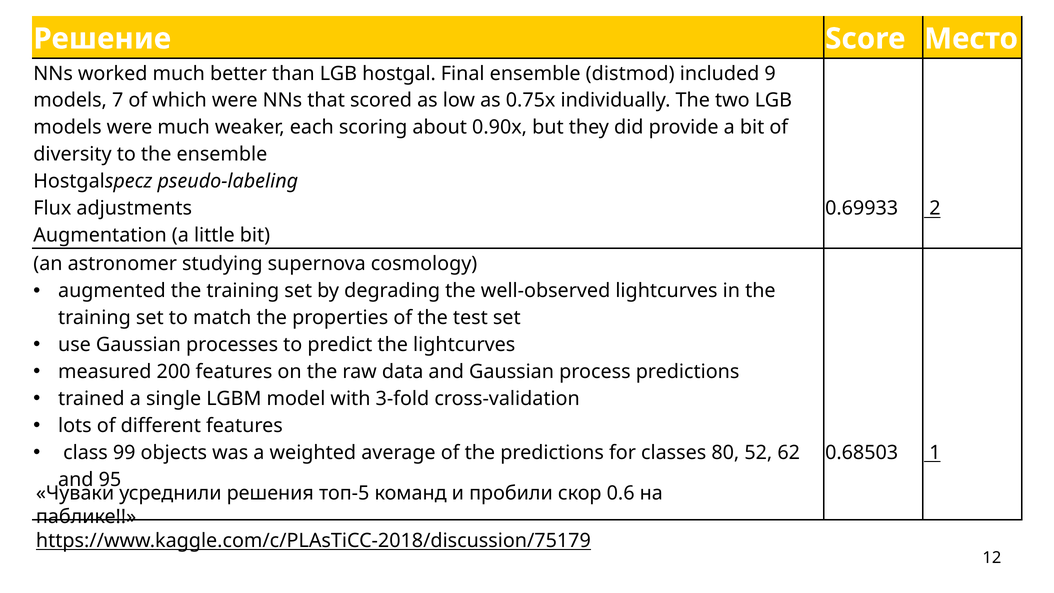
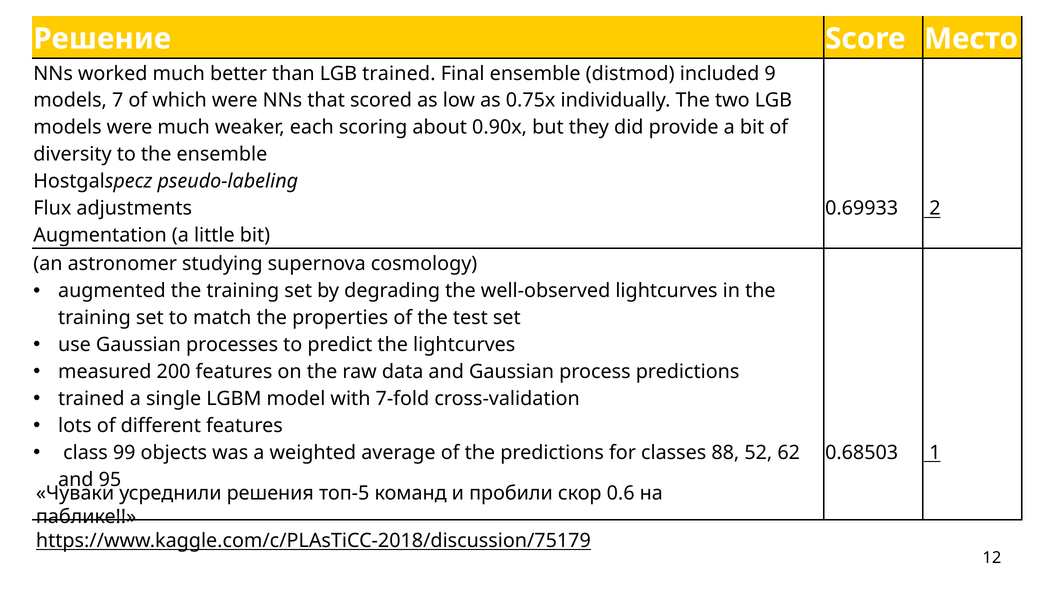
LGB hostgal: hostgal -> trained
3-fold: 3-fold -> 7-fold
80: 80 -> 88
